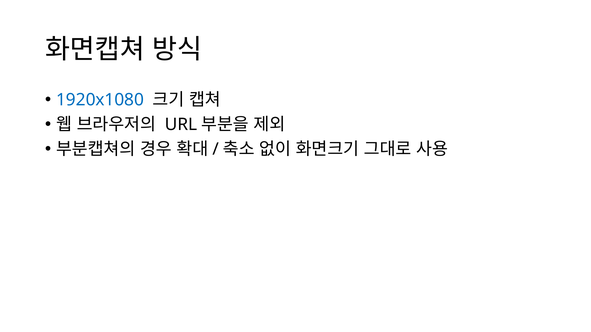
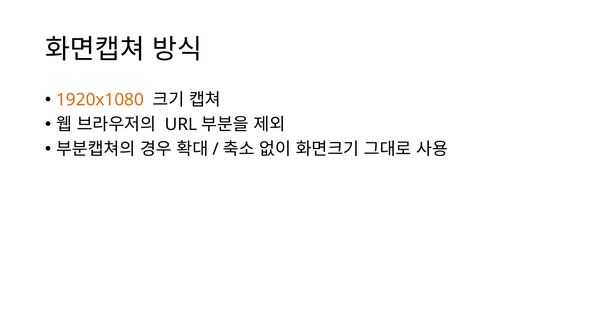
1920x1080 colour: blue -> orange
